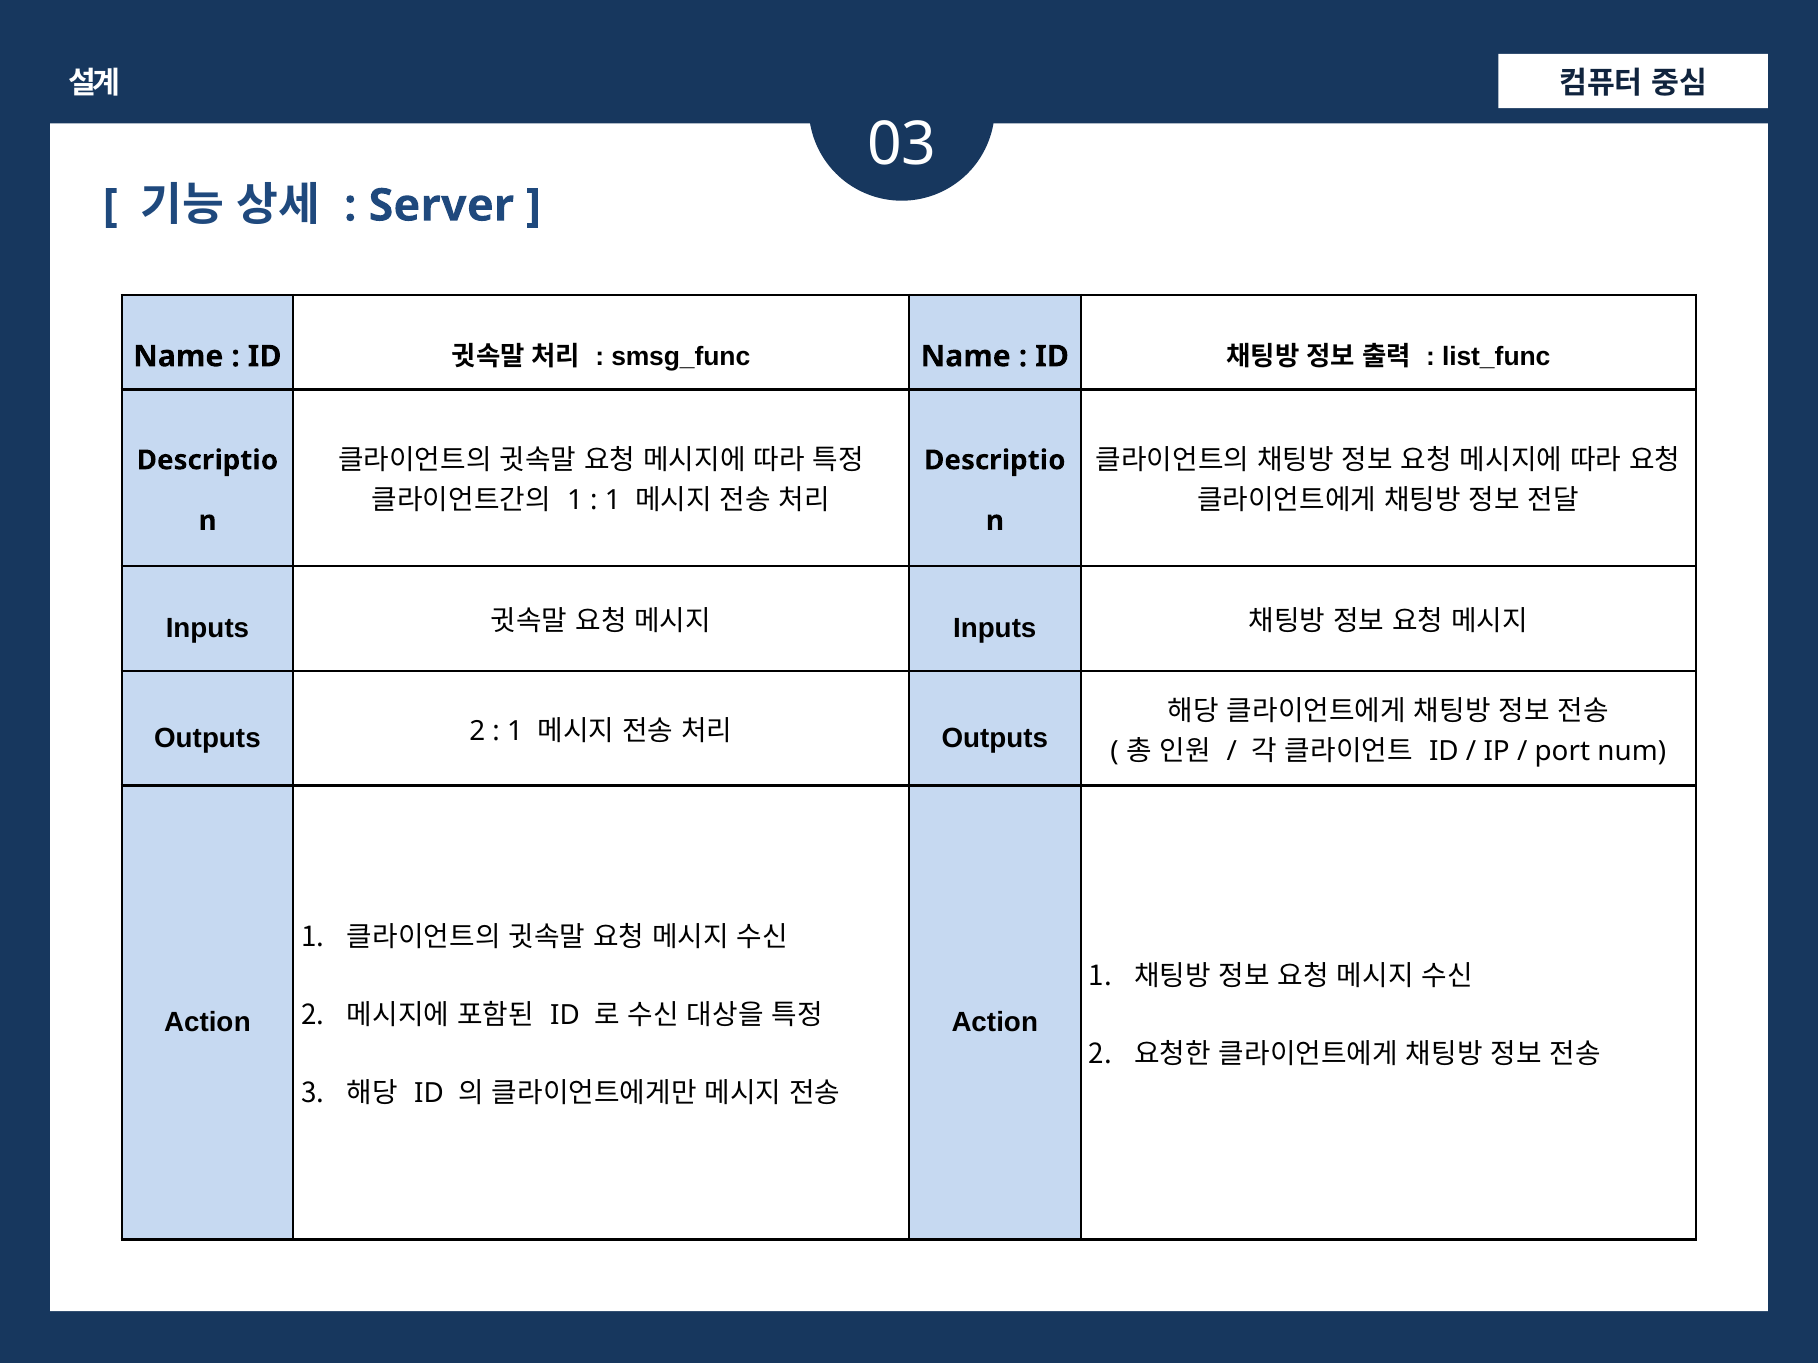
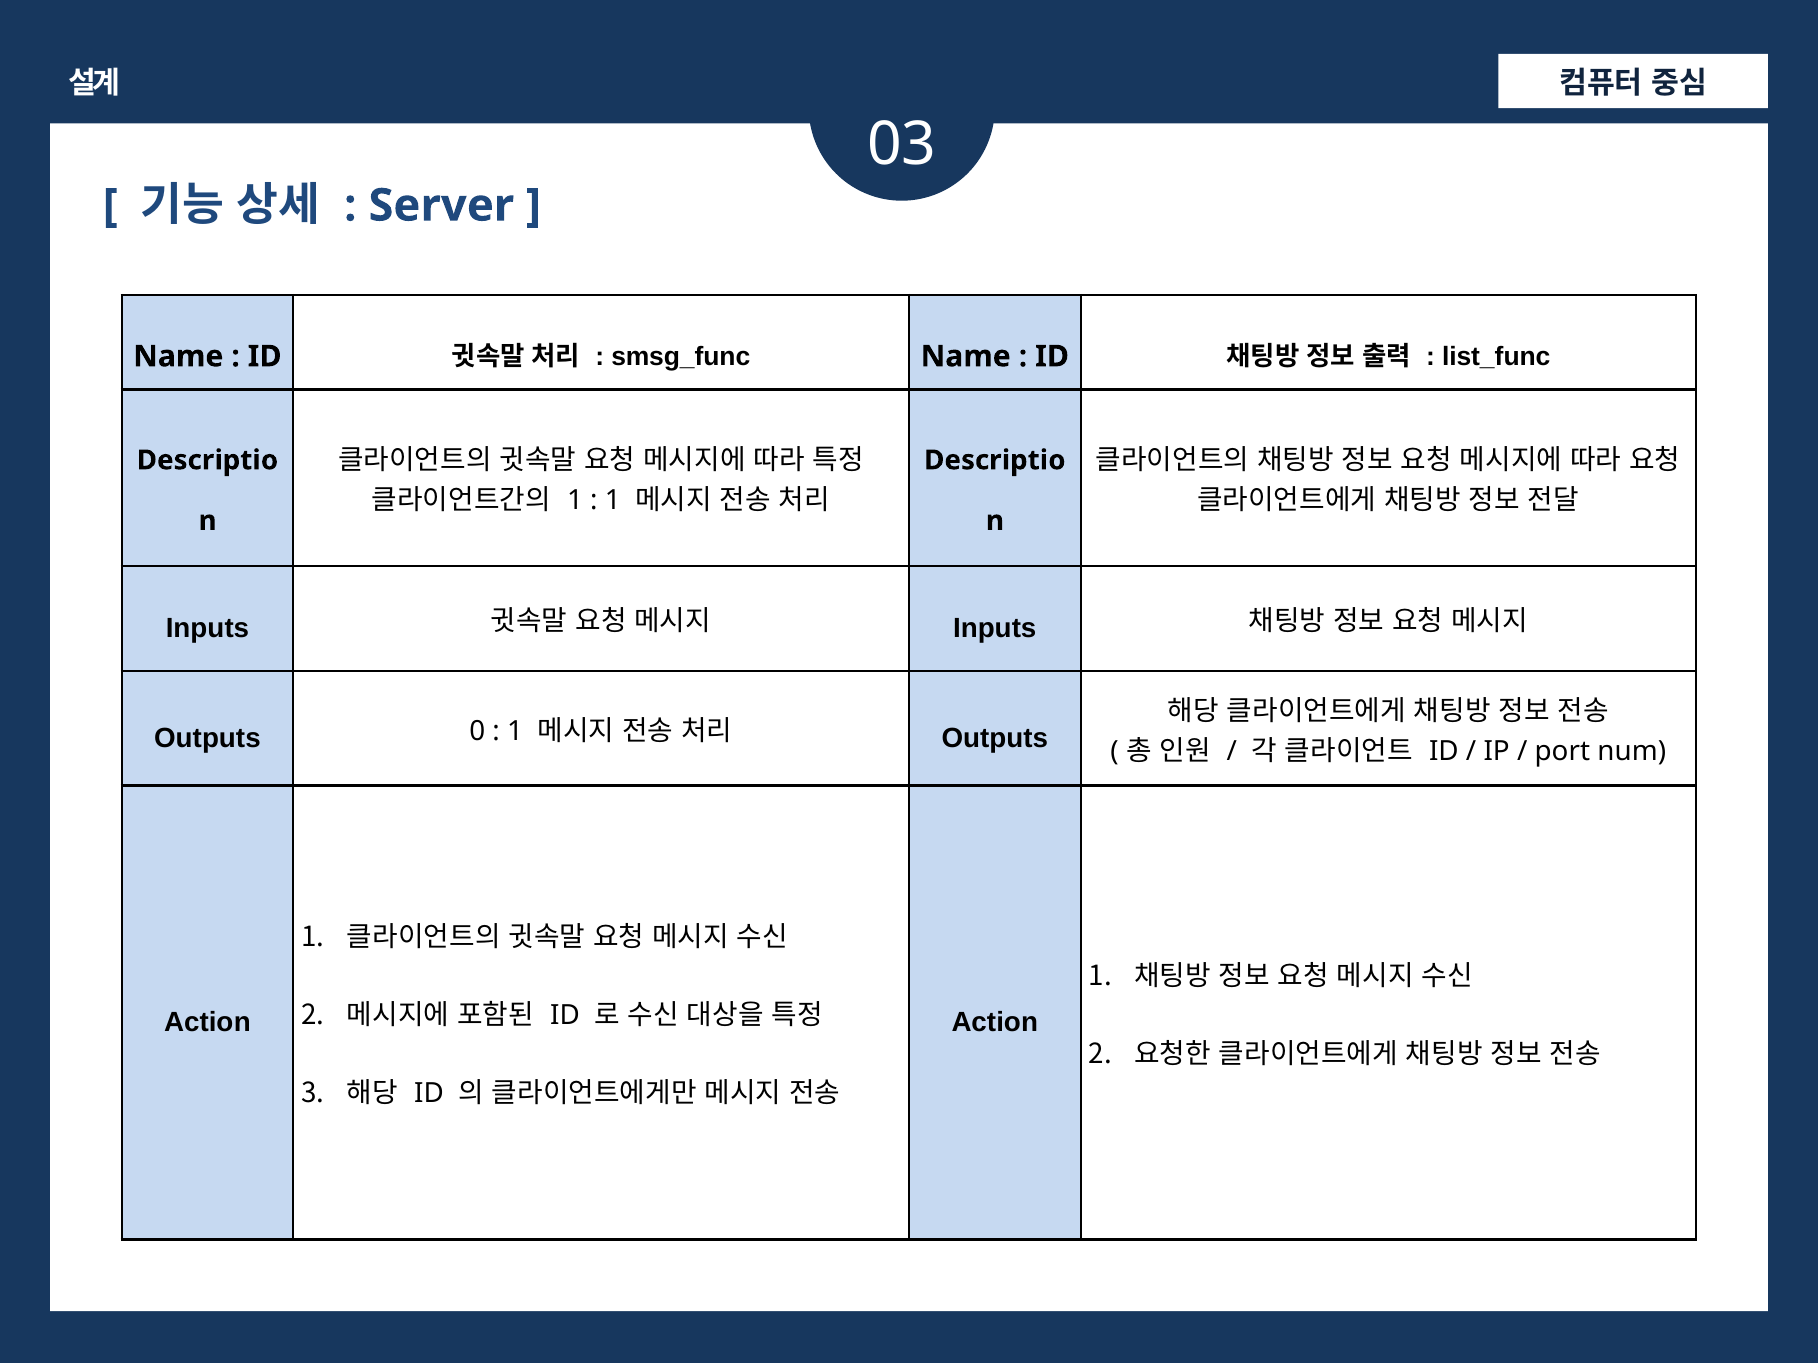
Outputs 2: 2 -> 0
